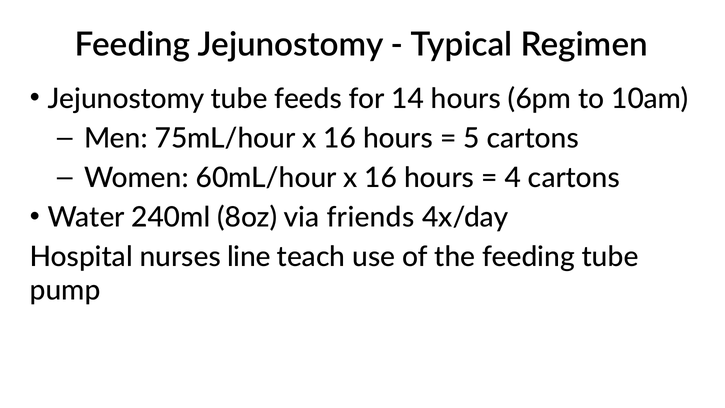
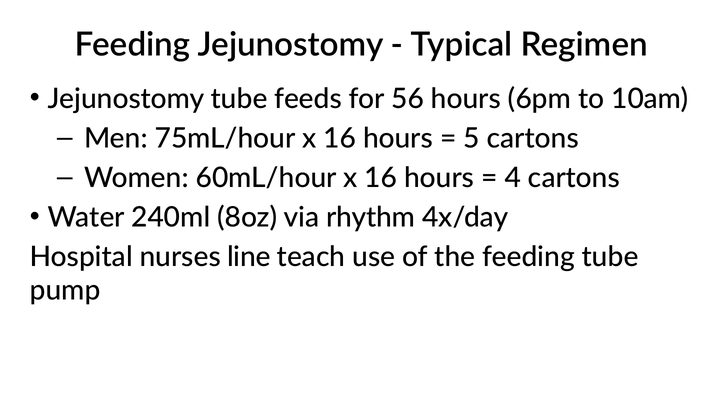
14: 14 -> 56
friends: friends -> rhythm
